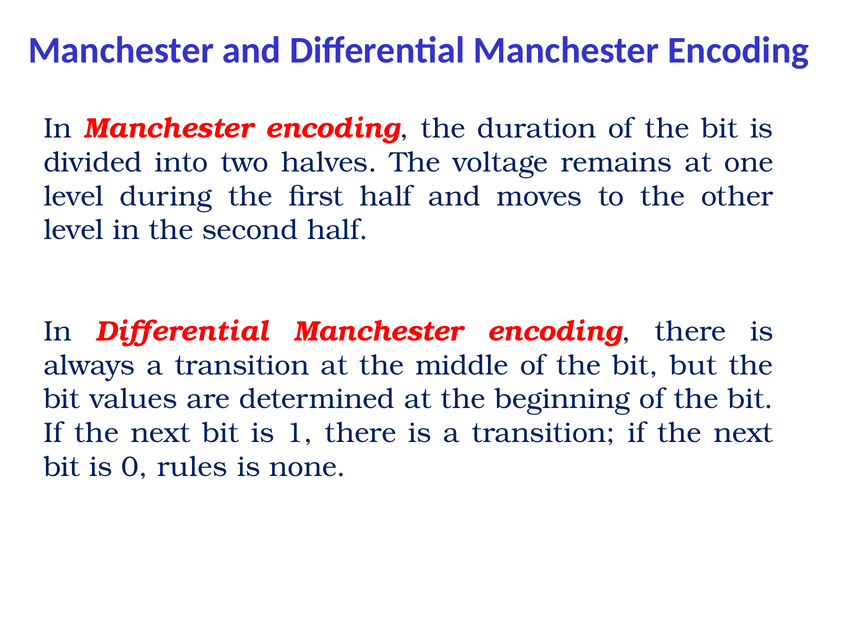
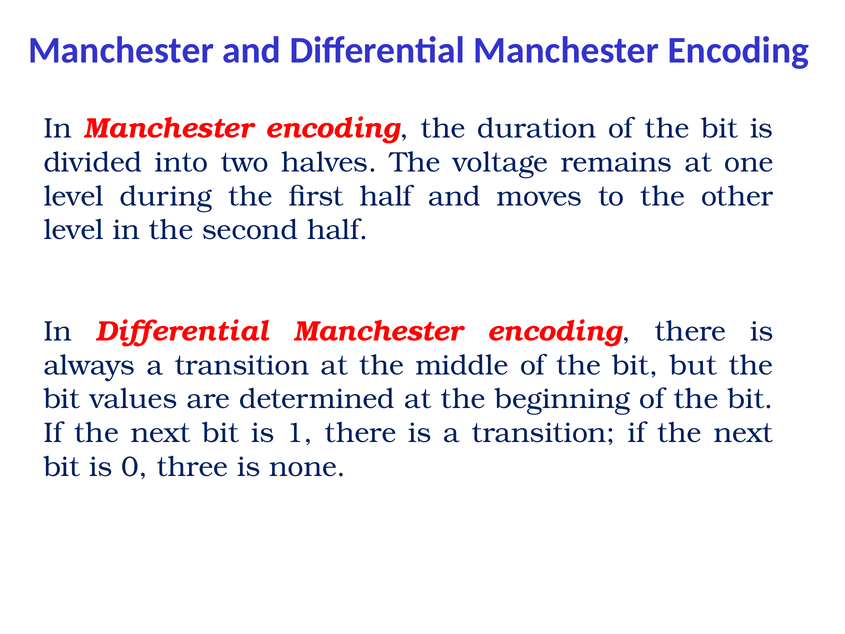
rules: rules -> three
